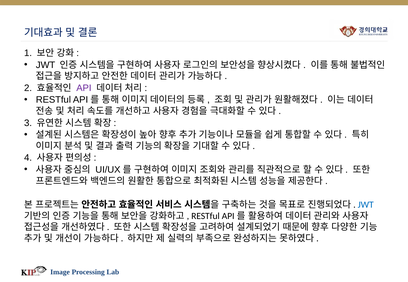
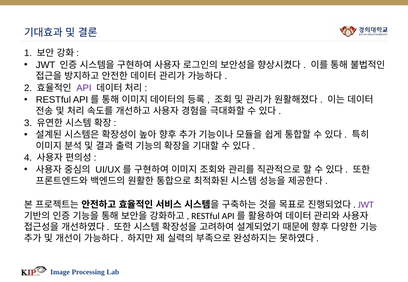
JWT at (366, 205) colour: blue -> purple
